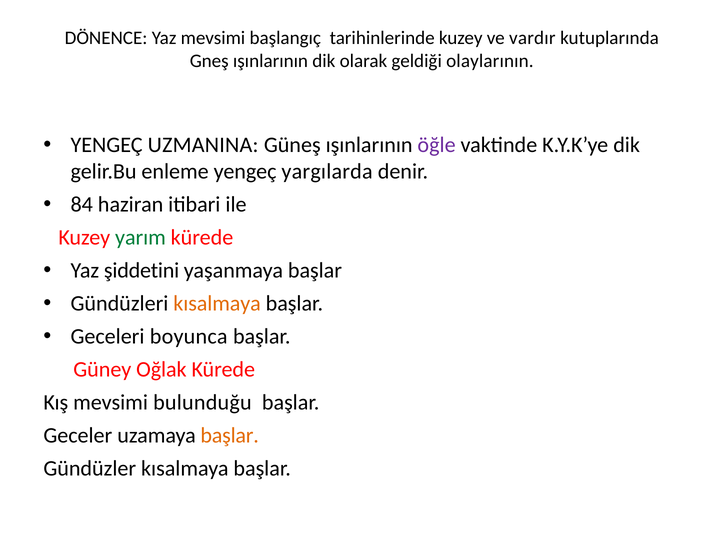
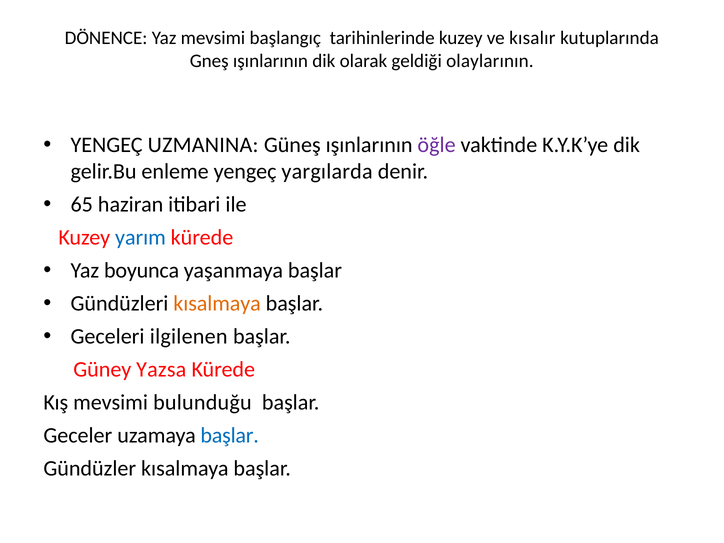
vardır: vardır -> kısalır
84: 84 -> 65
yarım colour: green -> blue
şiddetini: şiddetini -> boyunca
boyunca: boyunca -> ilgilenen
Oğlak: Oğlak -> Yazsa
başlar at (230, 436) colour: orange -> blue
